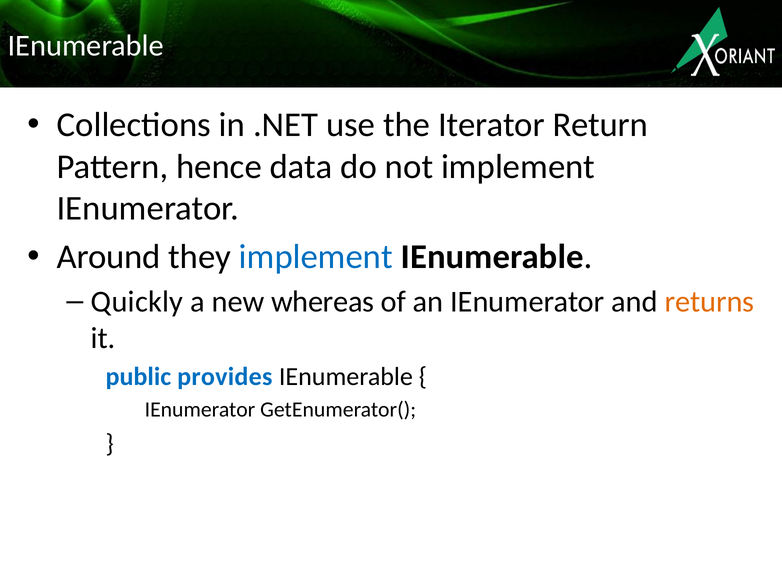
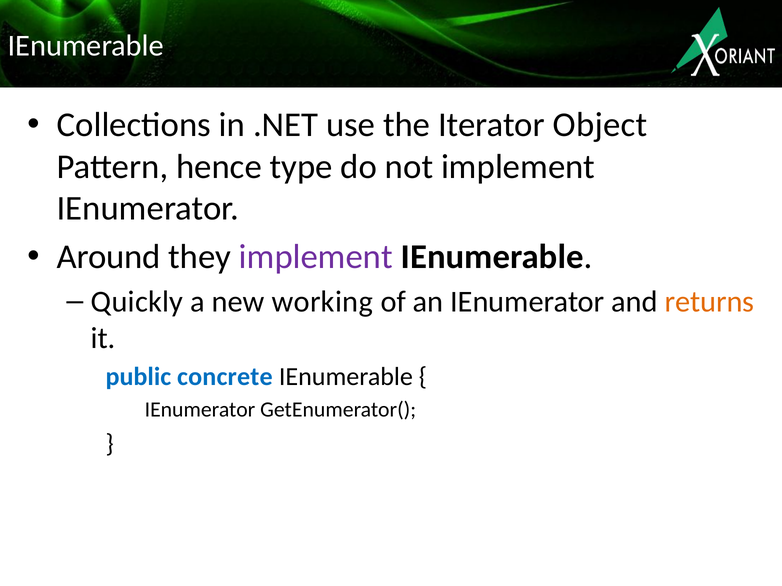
Return: Return -> Object
data: data -> type
implement at (316, 257) colour: blue -> purple
whereas: whereas -> working
provides: provides -> concrete
